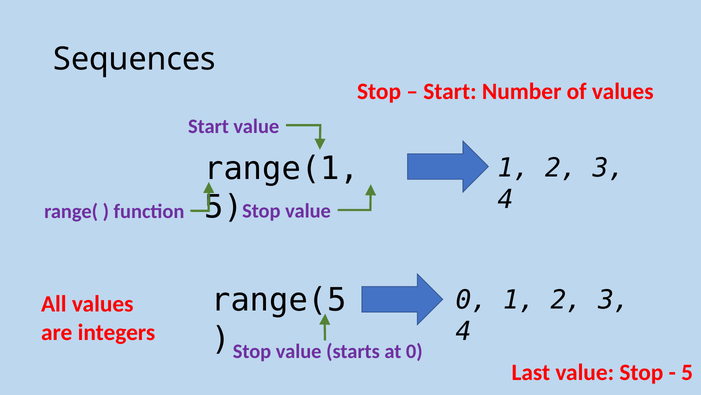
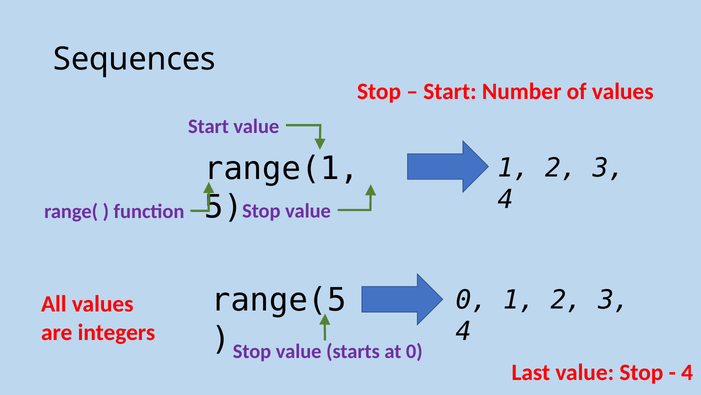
5 at (687, 372): 5 -> 4
